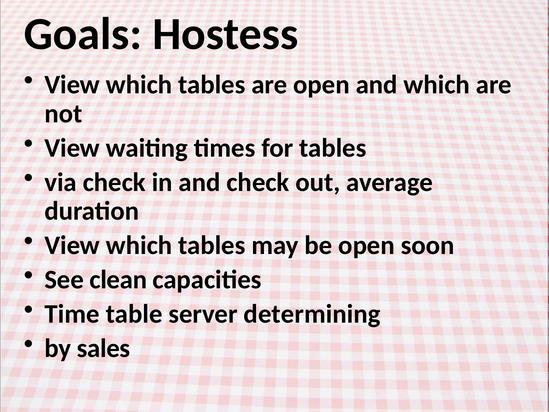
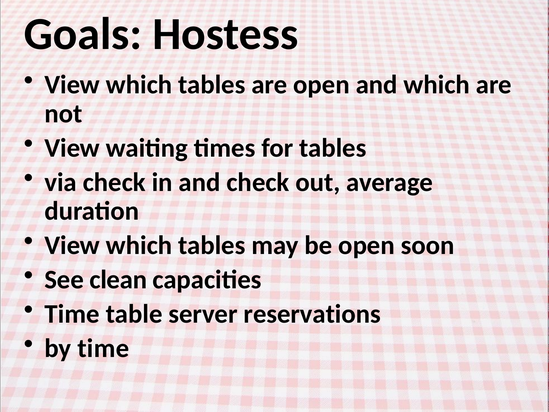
determining: determining -> reservations
by sales: sales -> time
